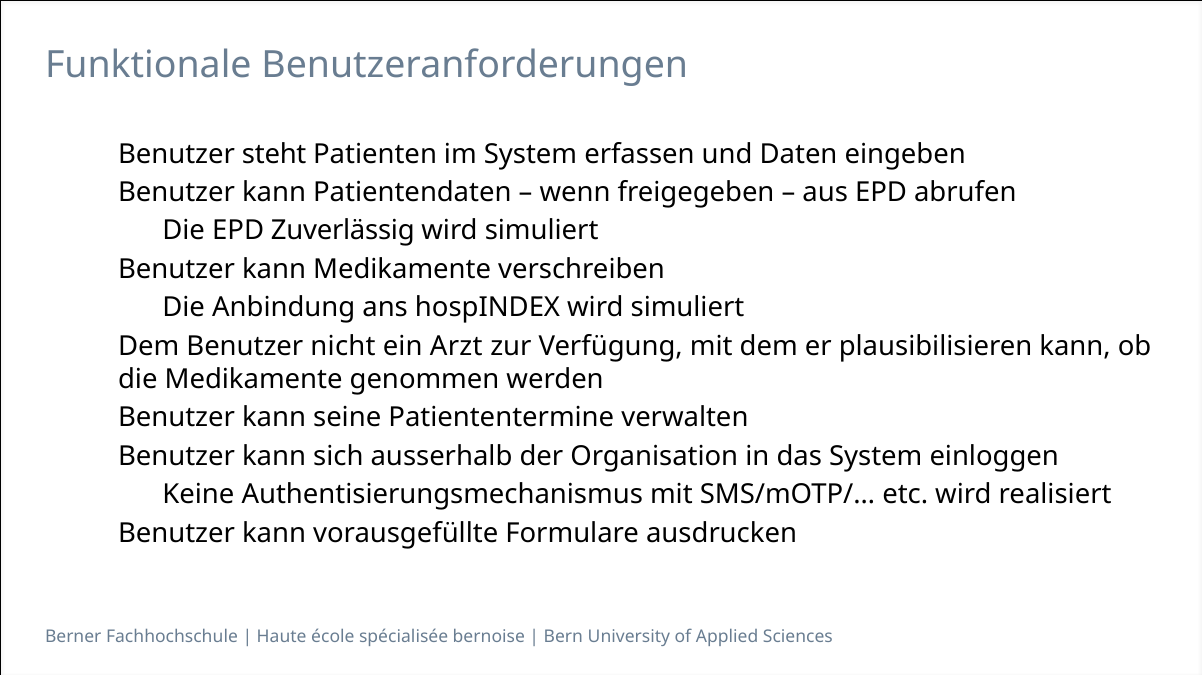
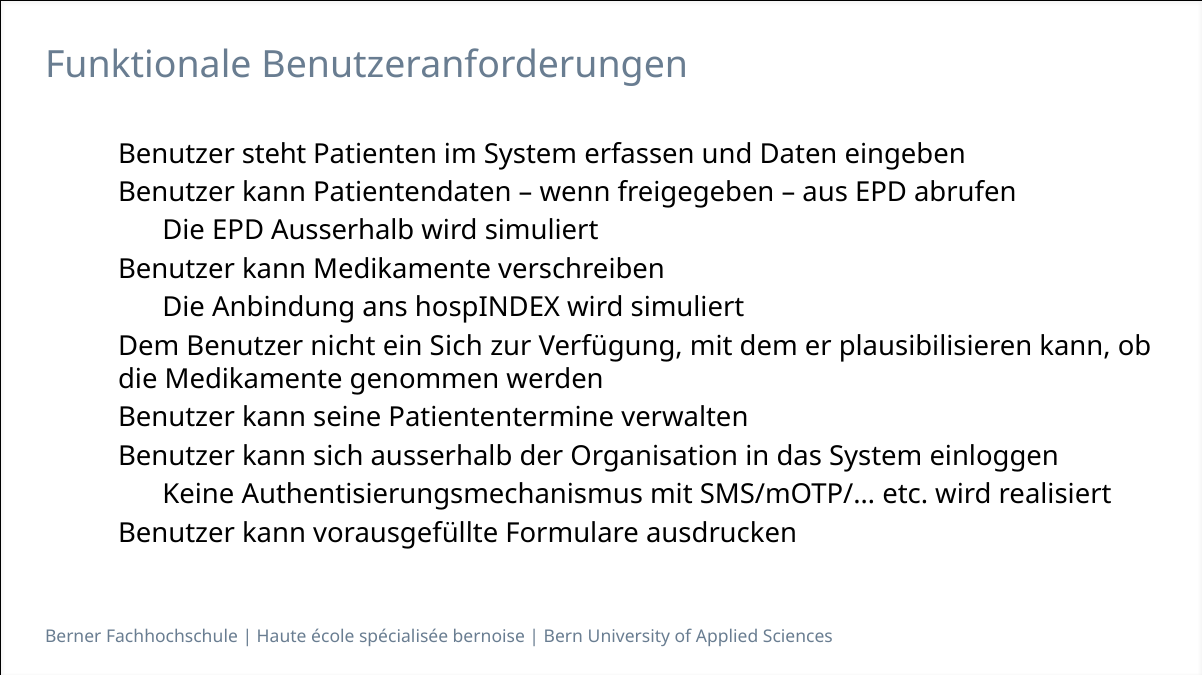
EPD Zuverlässig: Zuverlässig -> Ausserhalb
ein Arzt: Arzt -> Sich
